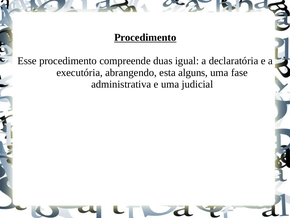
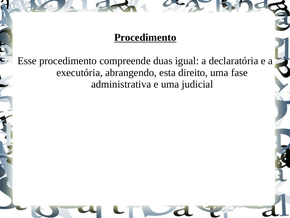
alguns: alguns -> direito
